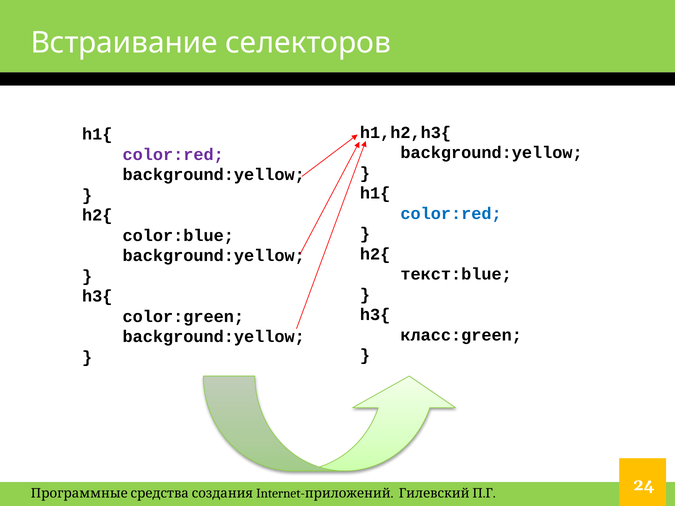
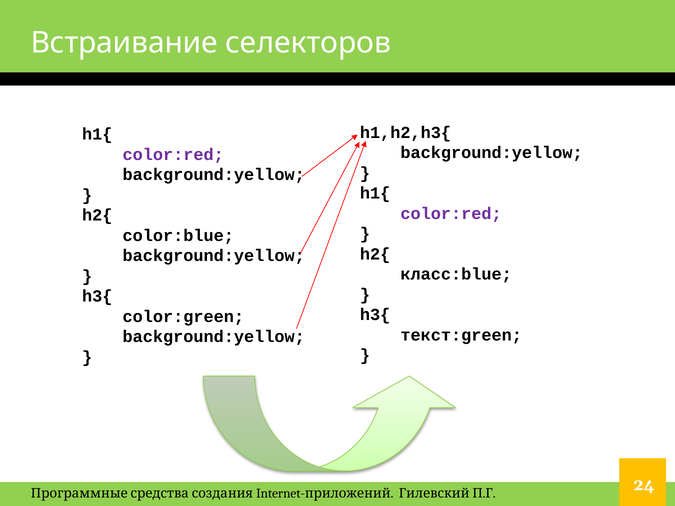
color:red at (451, 214) colour: blue -> purple
текст:blue: текст:blue -> класс:blue
класс:green: класс:green -> текст:green
